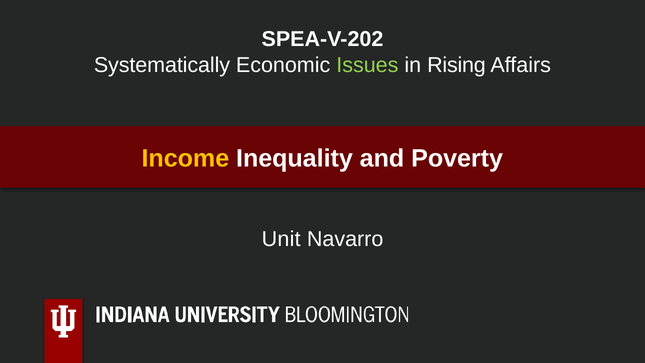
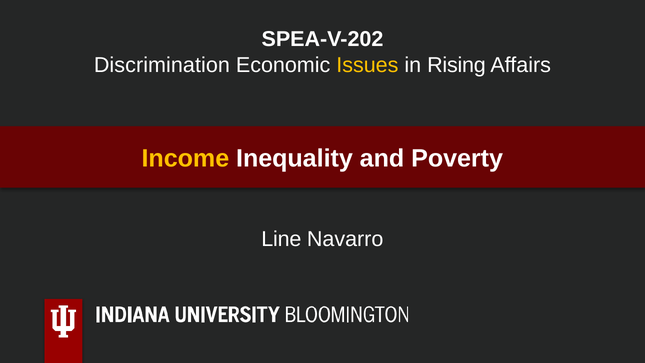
Systematically: Systematically -> Discrimination
Issues colour: light green -> yellow
Unit: Unit -> Line
